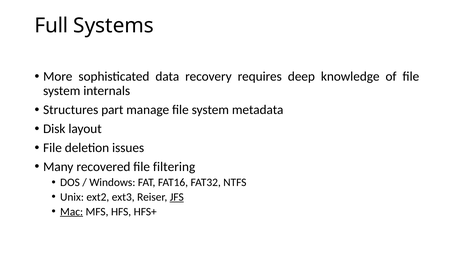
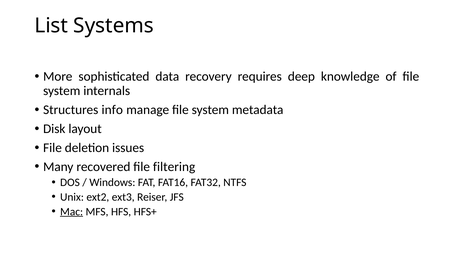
Full: Full -> List
part: part -> info
JFS underline: present -> none
